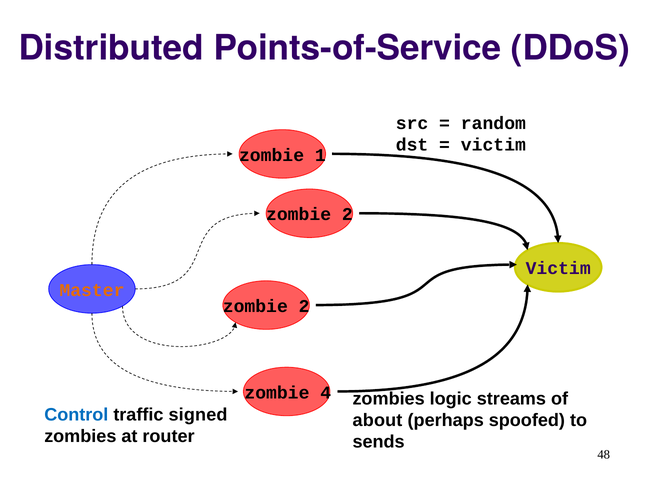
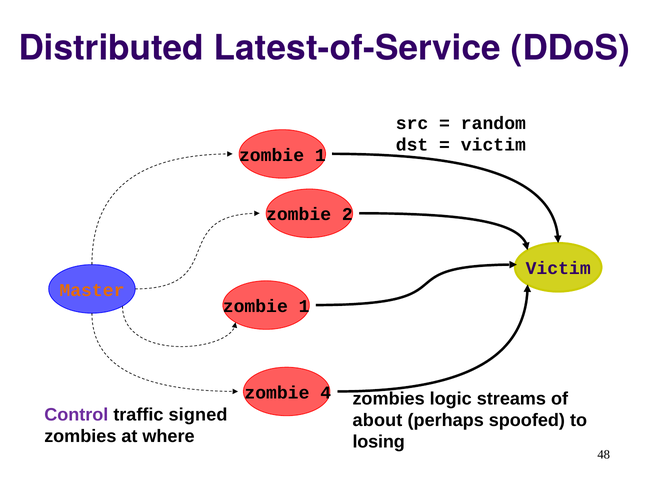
Points-of-Service: Points-of-Service -> Latest-of-Service
2 at (304, 307): 2 -> 1
Control colour: blue -> purple
router: router -> where
sends: sends -> losing
